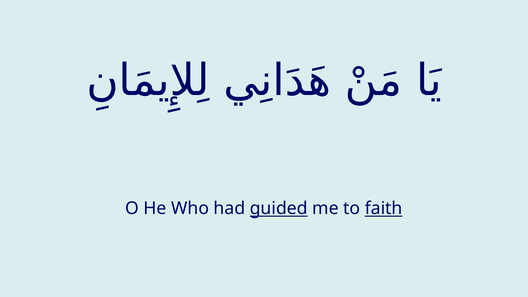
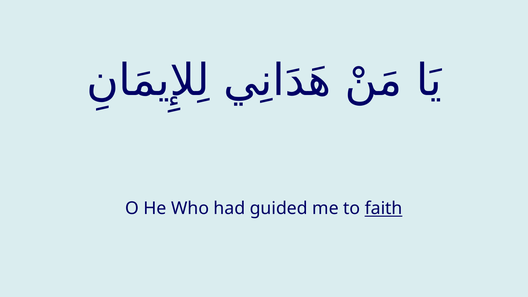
guided underline: present -> none
